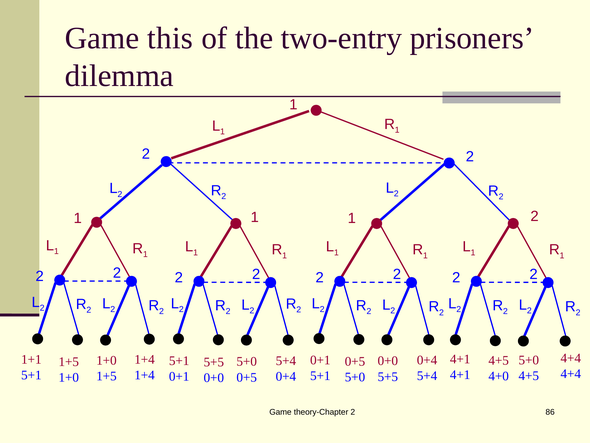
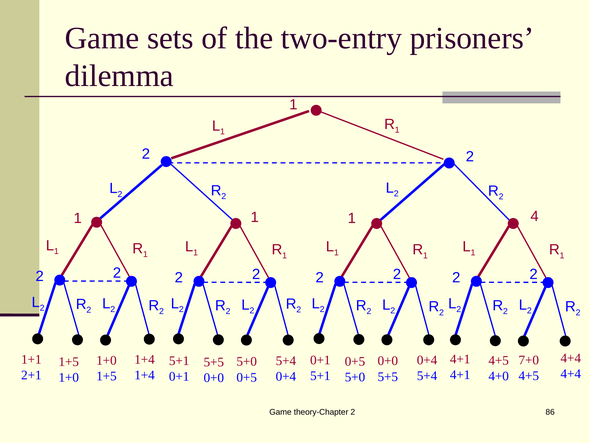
this: this -> sets
1 1 2: 2 -> 4
5+0 at (529, 360): 5+0 -> 7+0
5+1 at (31, 375): 5+1 -> 2+1
